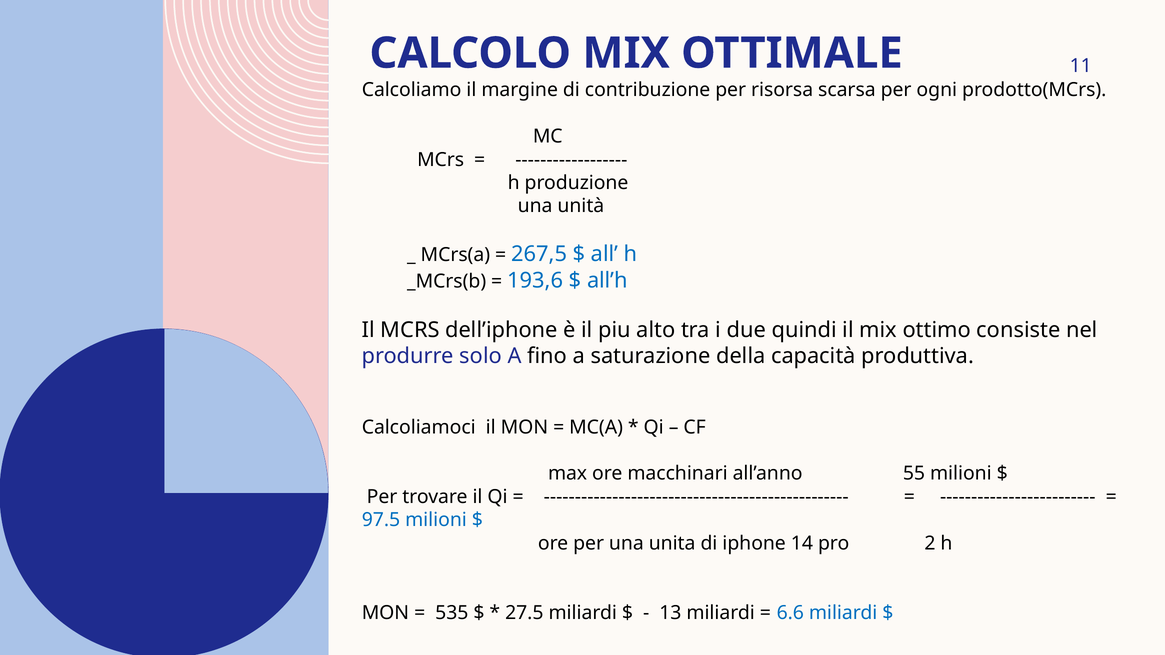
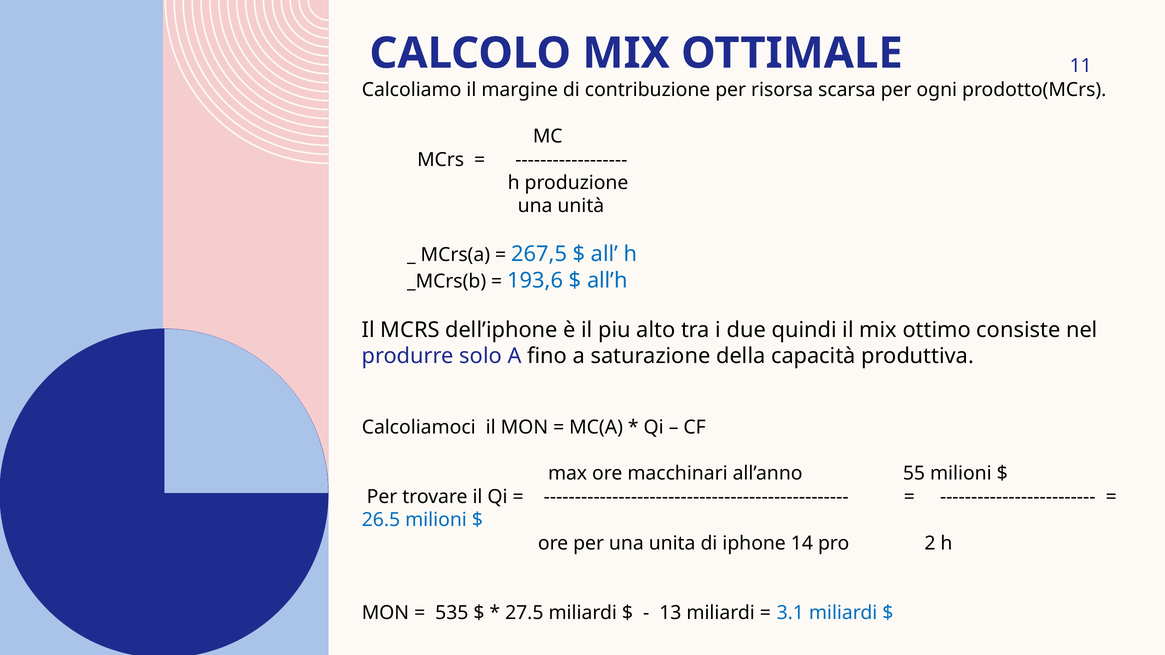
97.5: 97.5 -> 26.5
6.6: 6.6 -> 3.1
